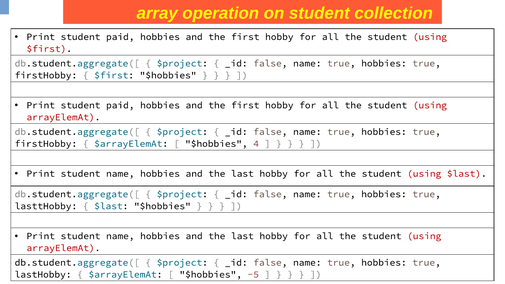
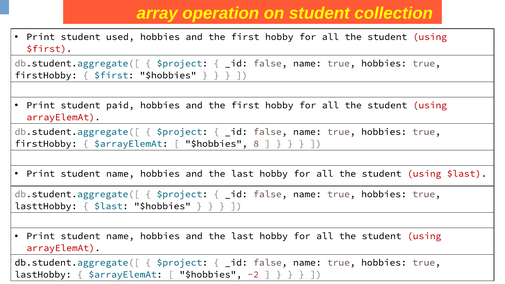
paid at (120, 37): paid -> used
4: 4 -> 8
-5: -5 -> -2
